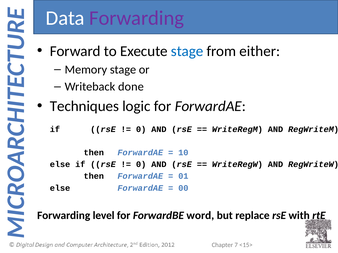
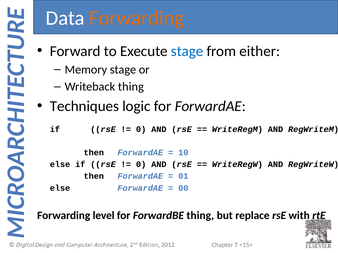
Forwarding at (137, 18) colour: purple -> orange
Writeback done: done -> thing
ForwardBE word: word -> thing
